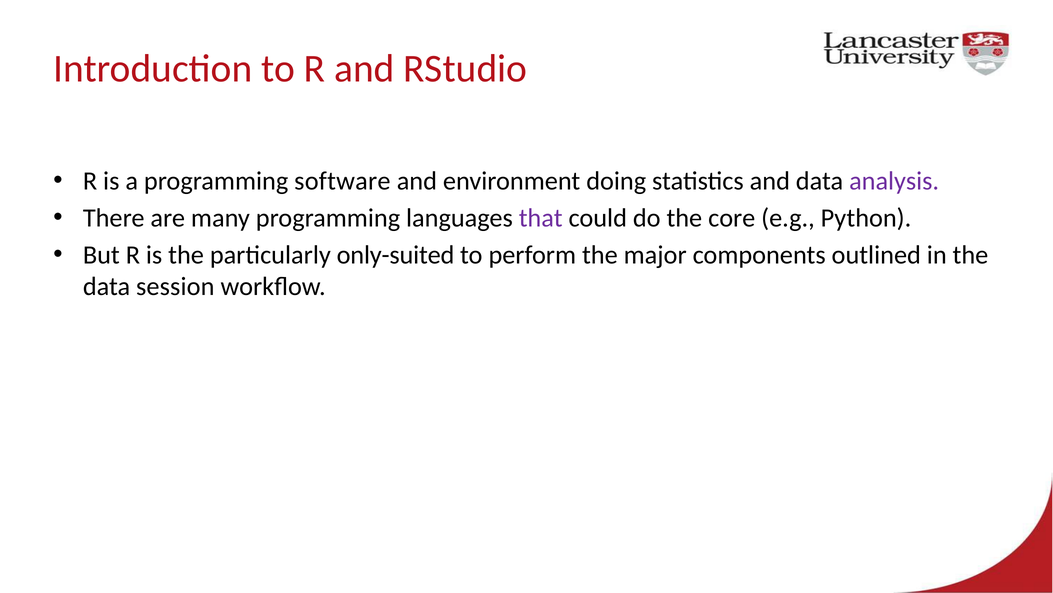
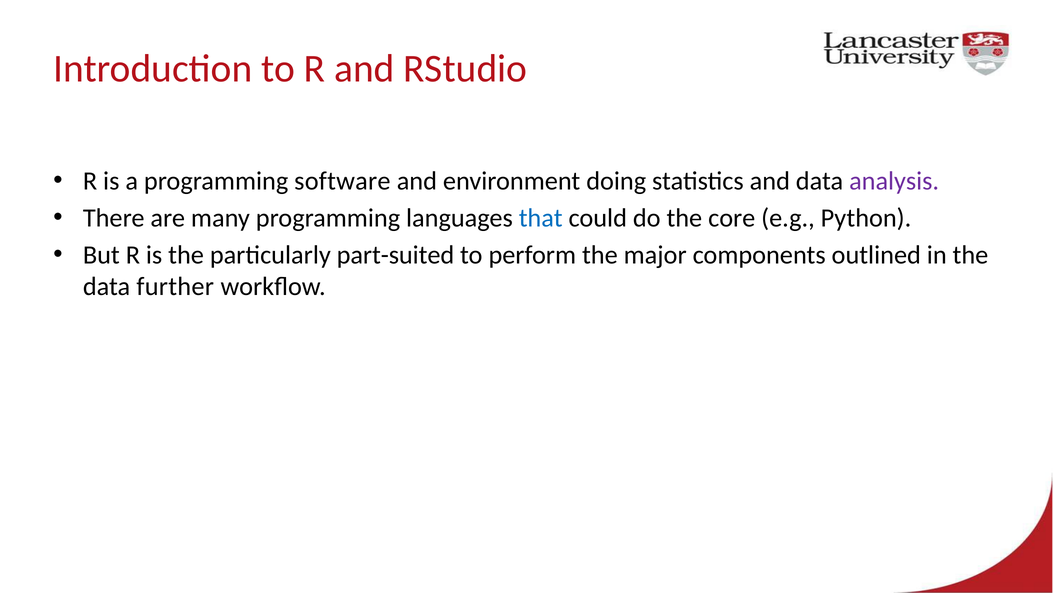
that colour: purple -> blue
only-suited: only-suited -> part-suited
session: session -> further
